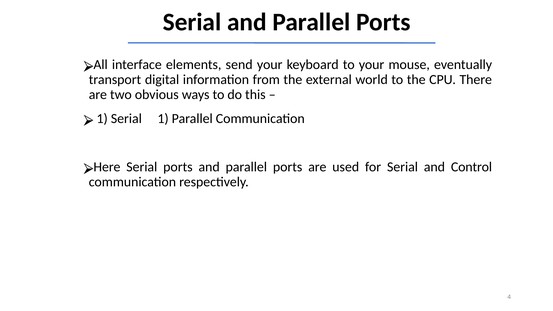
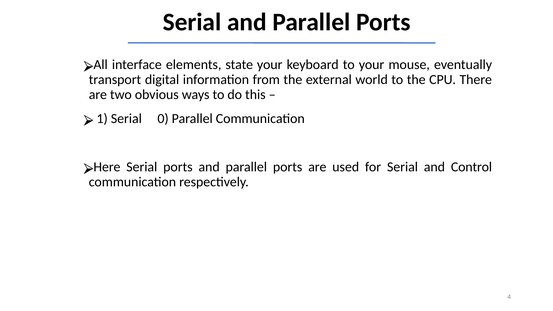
send: send -> state
Serial 1: 1 -> 0
